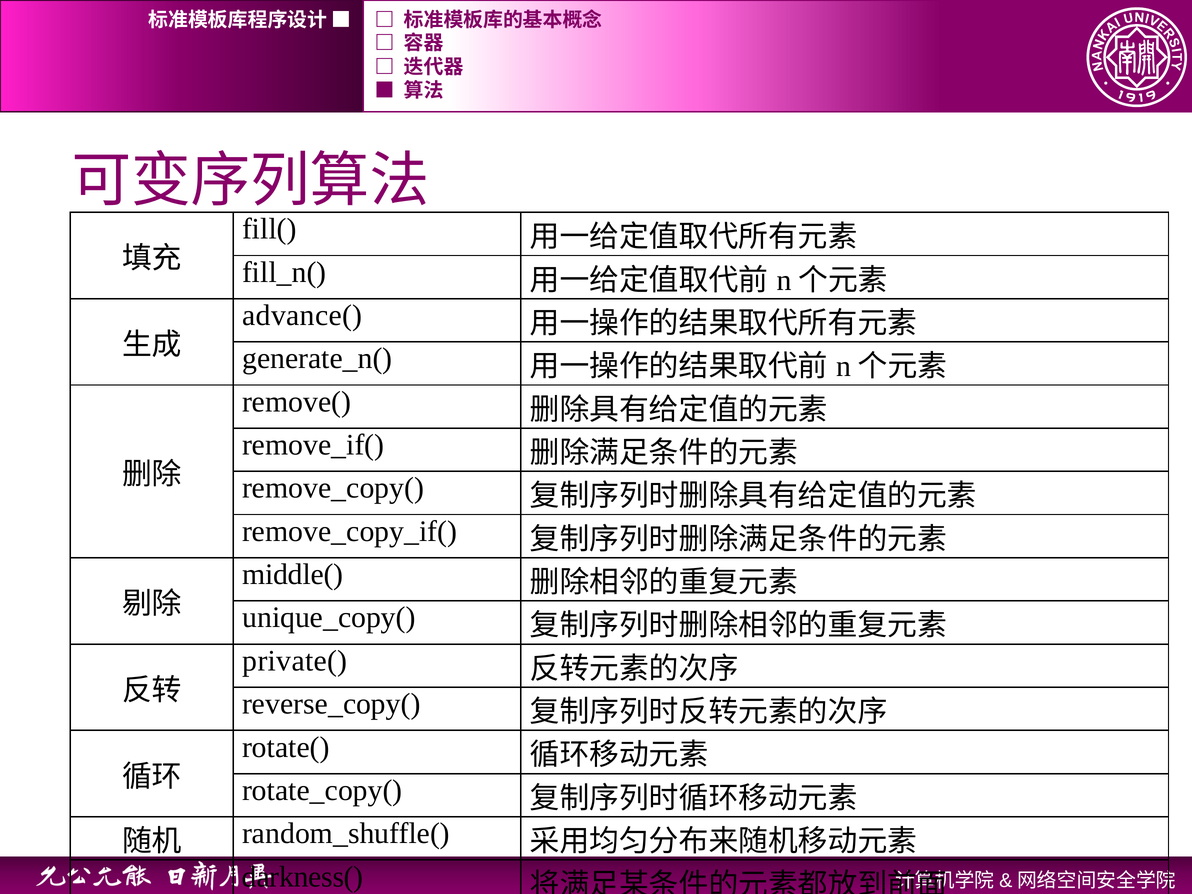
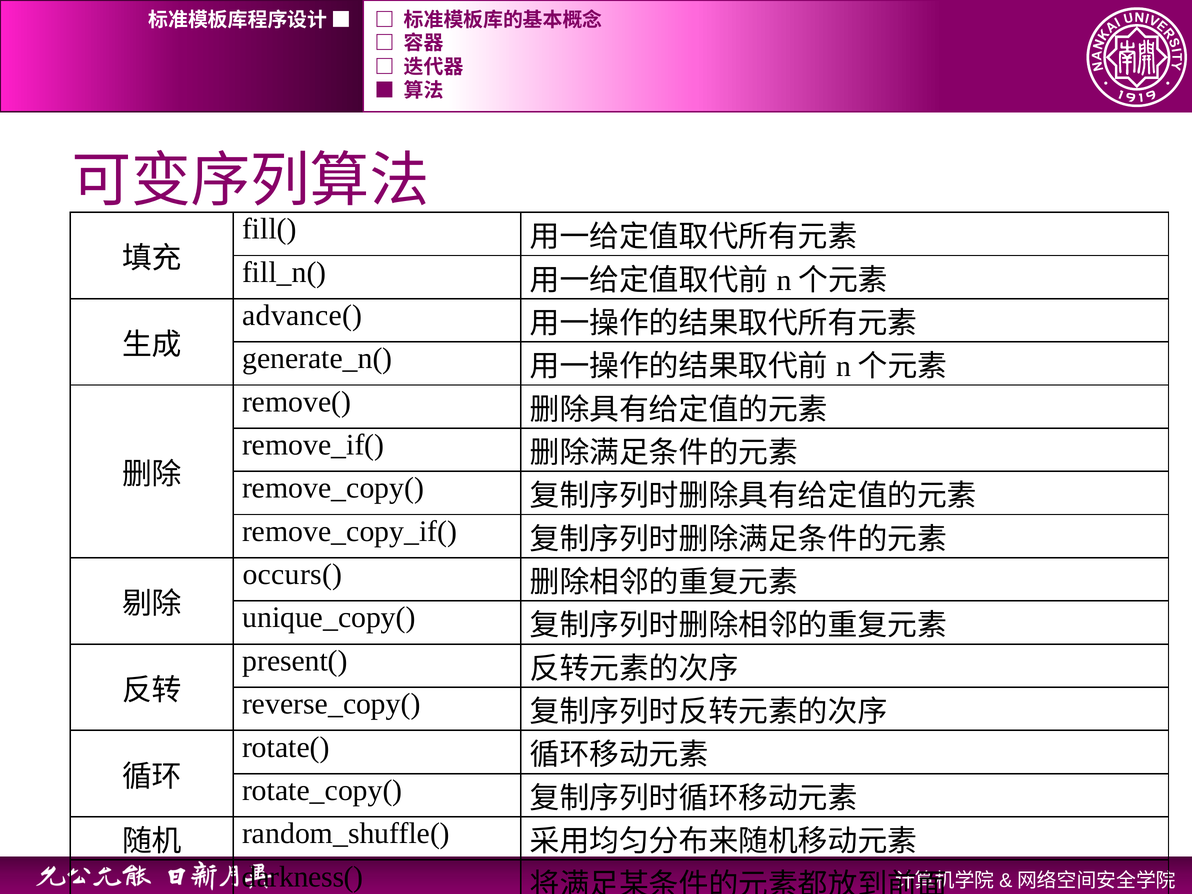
middle(: middle( -> occurs(
private(: private( -> present(
